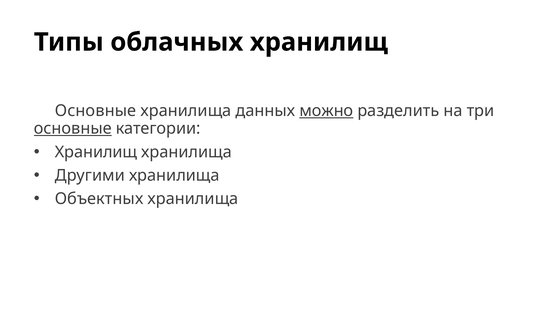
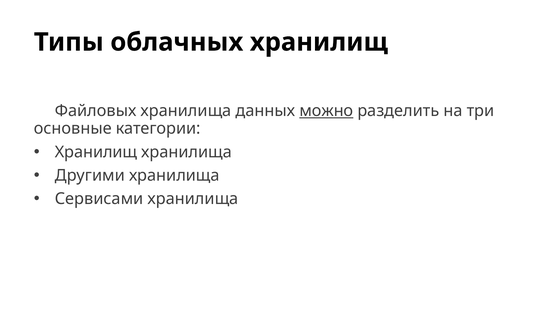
Основные at (96, 111): Основные -> Файловых
основные at (73, 128) underline: present -> none
Объектных: Объектных -> Сервисами
